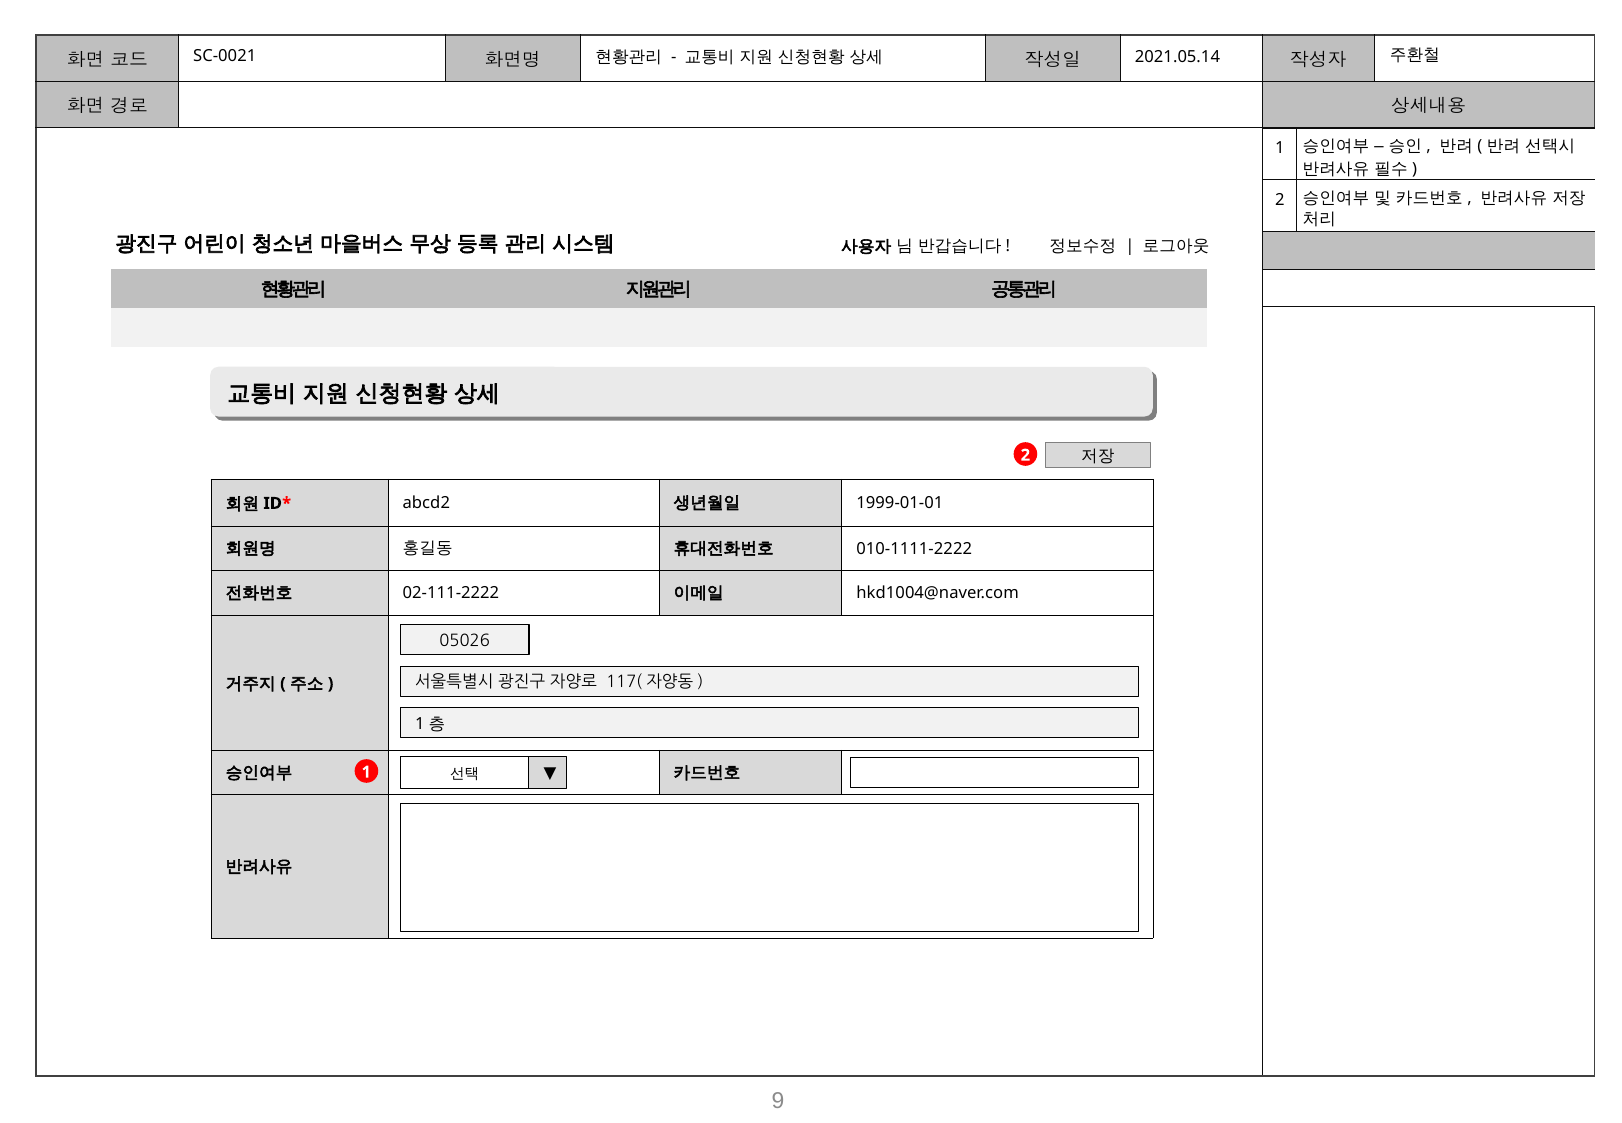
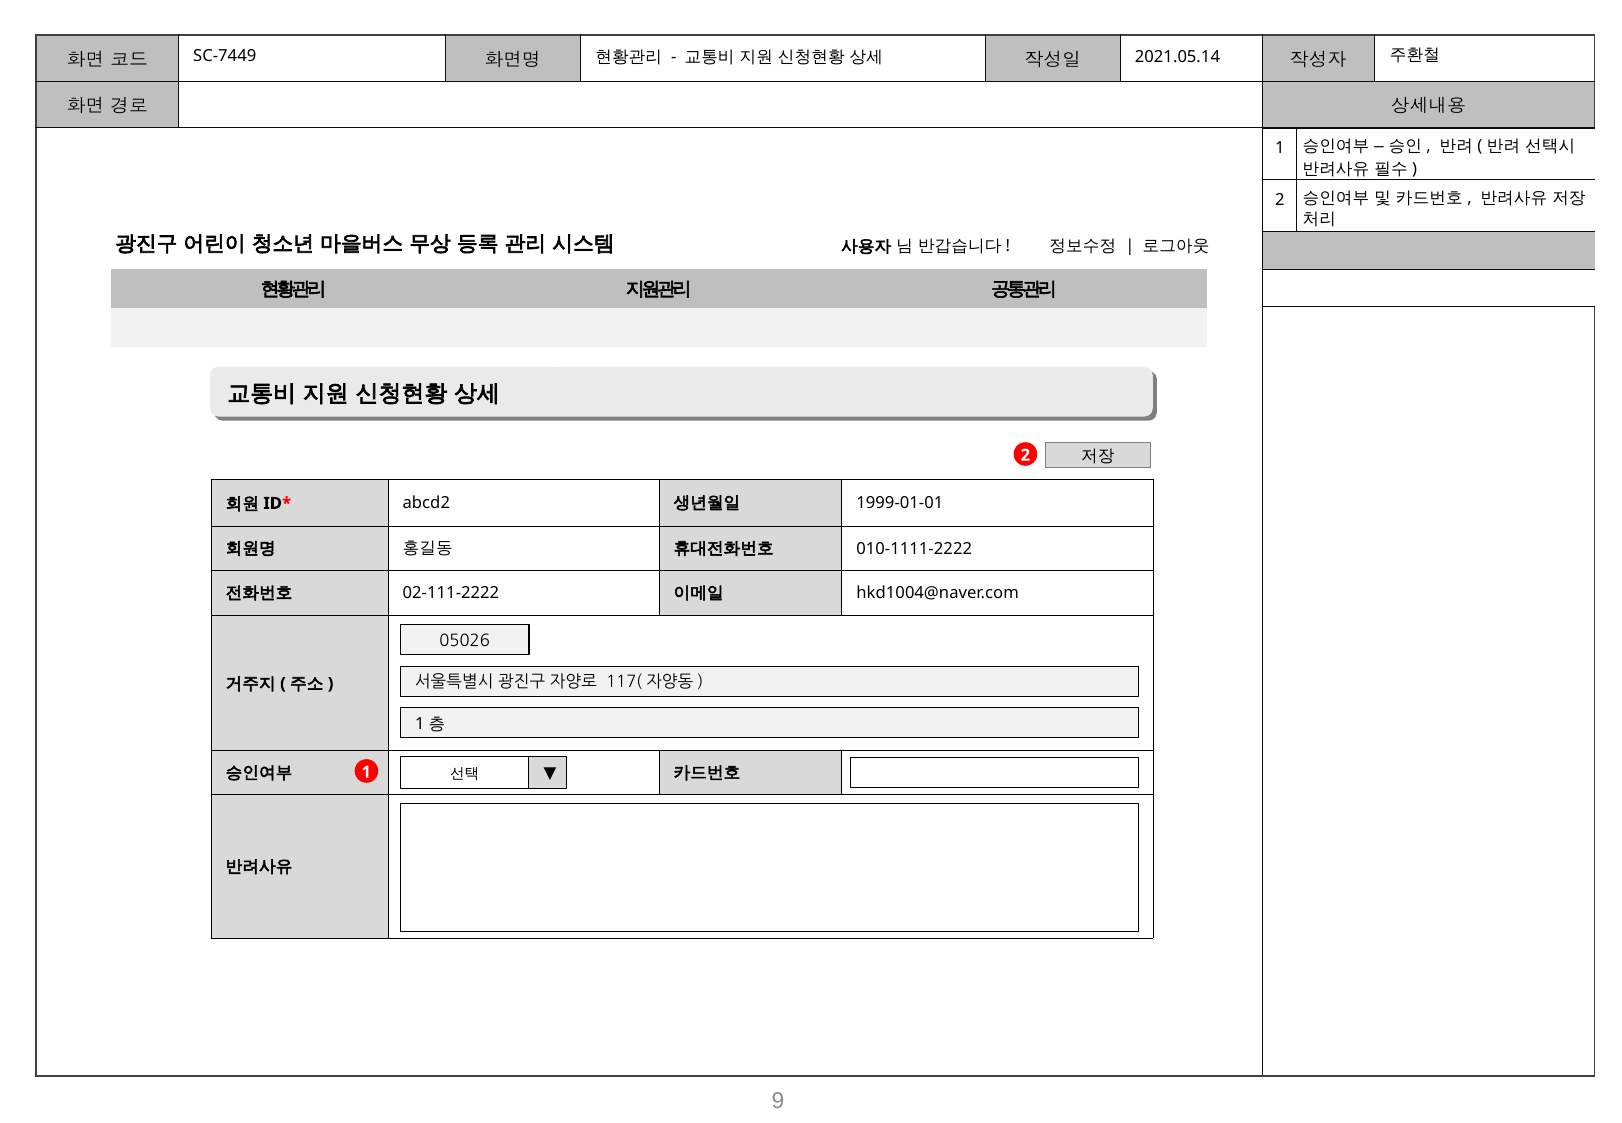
SC-0021: SC-0021 -> SC-7449
